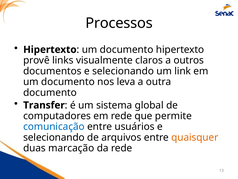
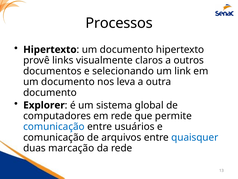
Transfer: Transfer -> Explorer
selecionando at (54, 137): selecionando -> comunicação
quaisquer colour: orange -> blue
